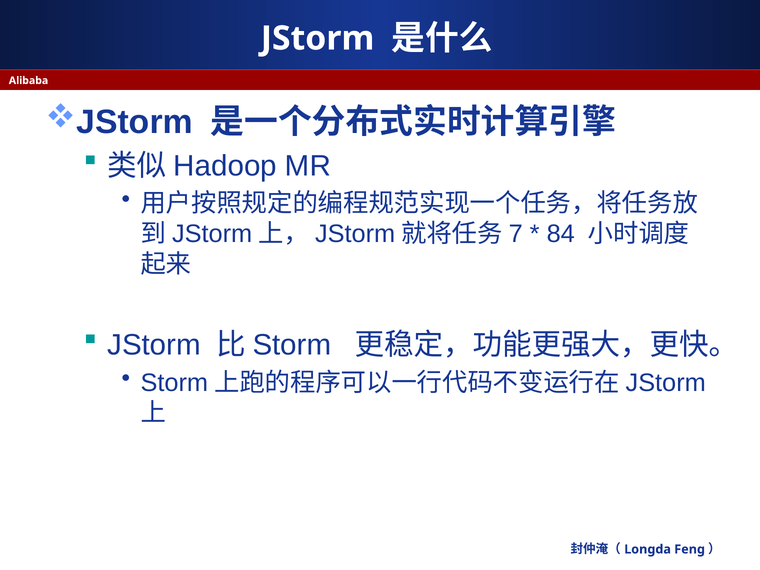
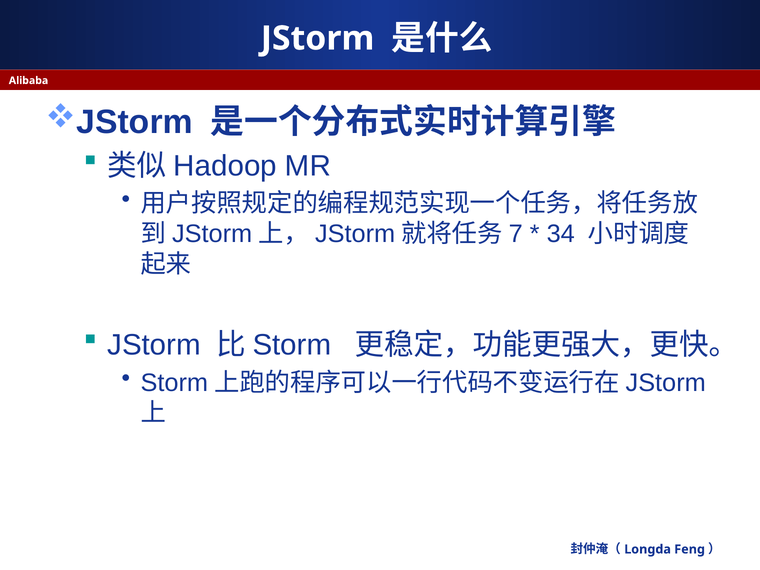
84: 84 -> 34
